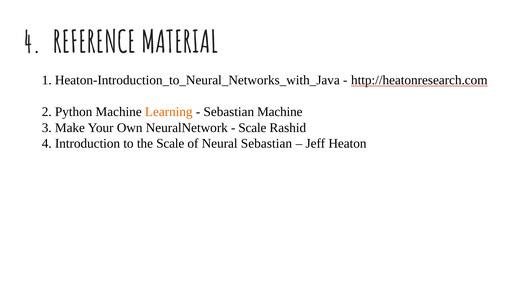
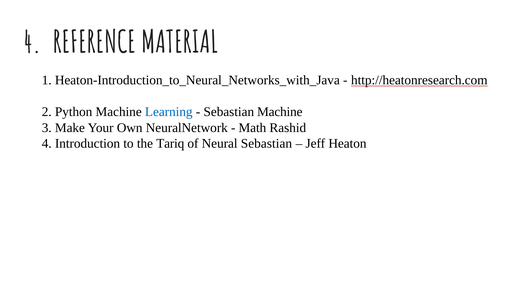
Learning colour: orange -> blue
Scale at (252, 128): Scale -> Math
the Scale: Scale -> Tariq
